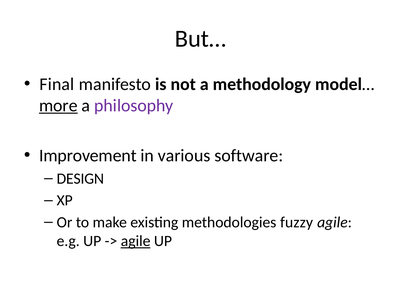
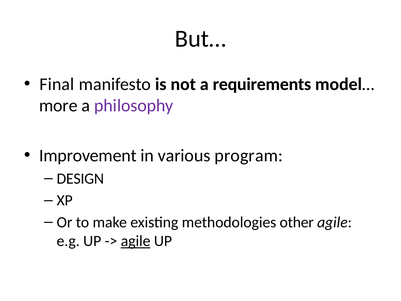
methodology: methodology -> requirements
more underline: present -> none
software: software -> program
fuzzy: fuzzy -> other
